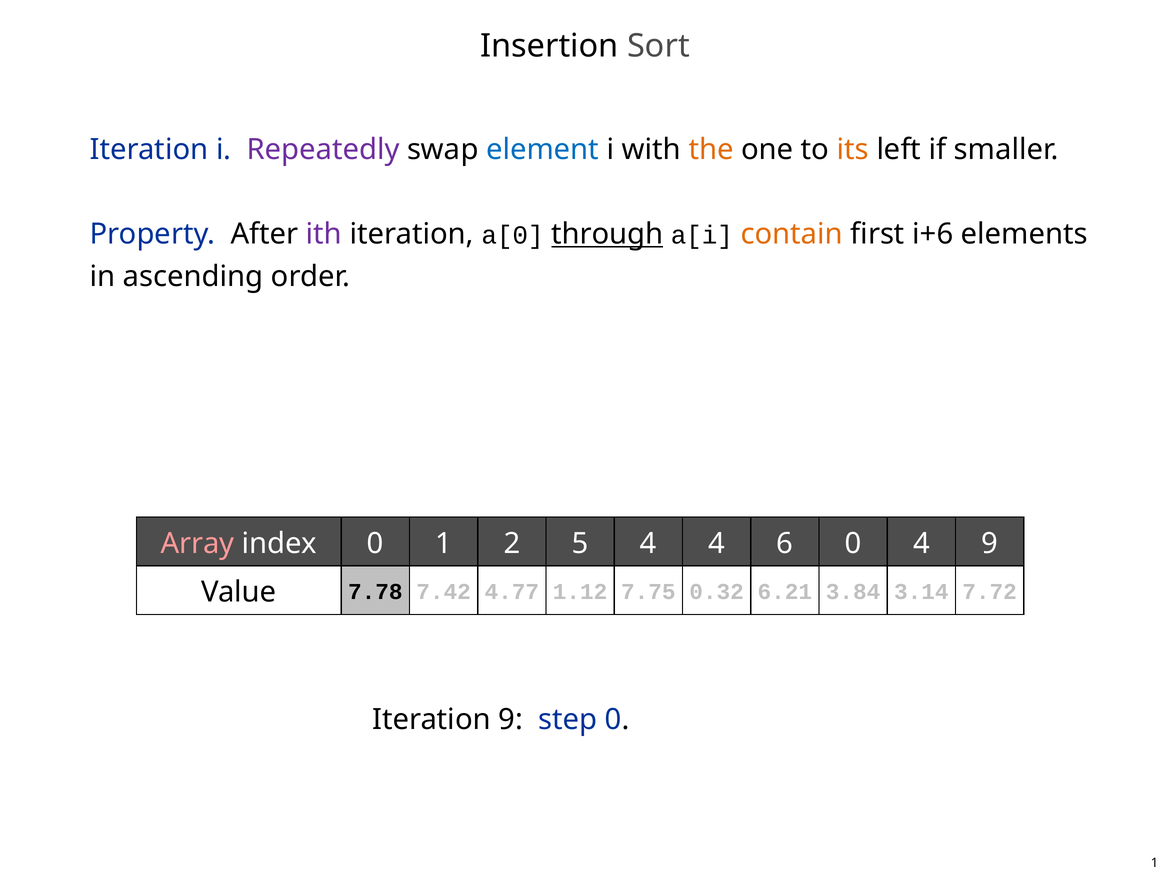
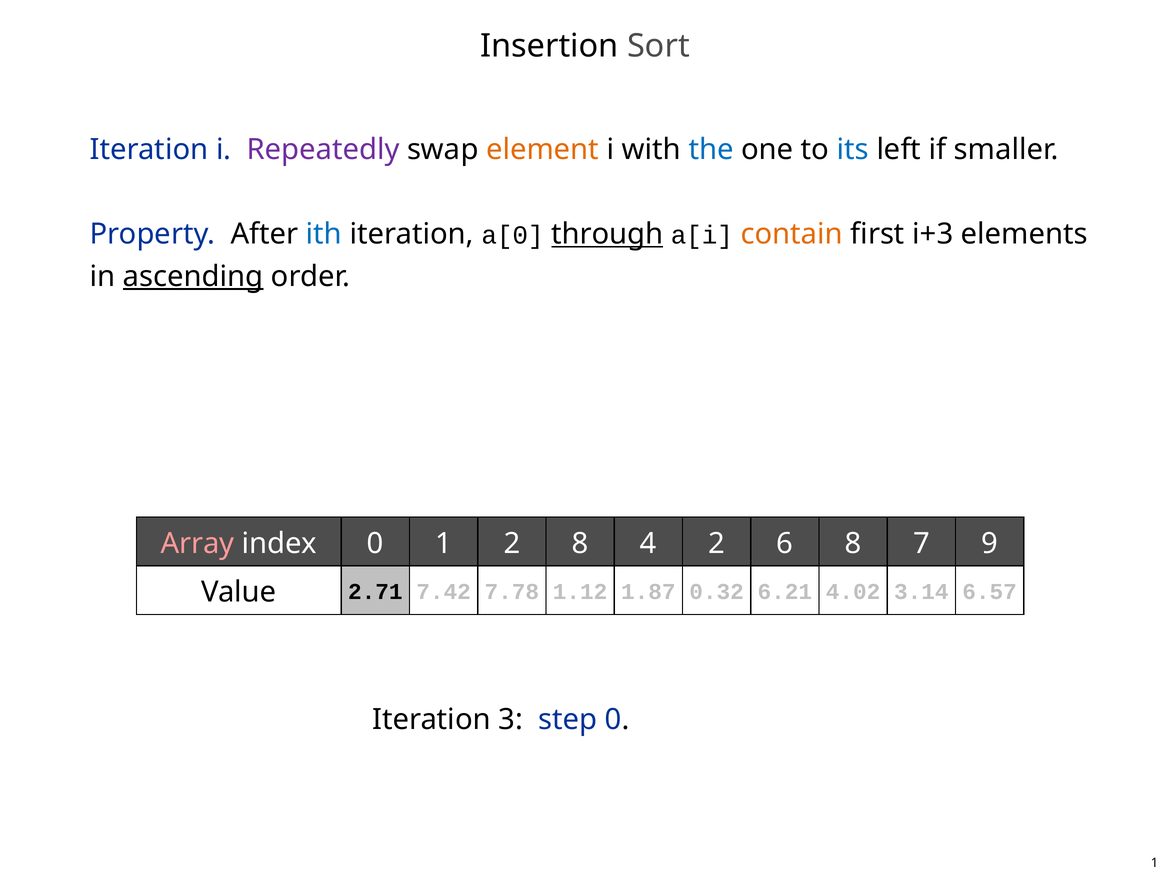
element colour: blue -> orange
the colour: orange -> blue
its colour: orange -> blue
ith colour: purple -> blue
i+6: i+6 -> i+3
ascending underline: none -> present
2 5: 5 -> 8
4 4: 4 -> 2
6 0: 0 -> 8
1 4: 4 -> 7
7.78: 7.78 -> 2.71
4.77: 4.77 -> 7.78
7.75: 7.75 -> 1.87
7.72: 7.72 -> 6.57
3.84: 3.84 -> 4.02
Iteration 9: 9 -> 3
